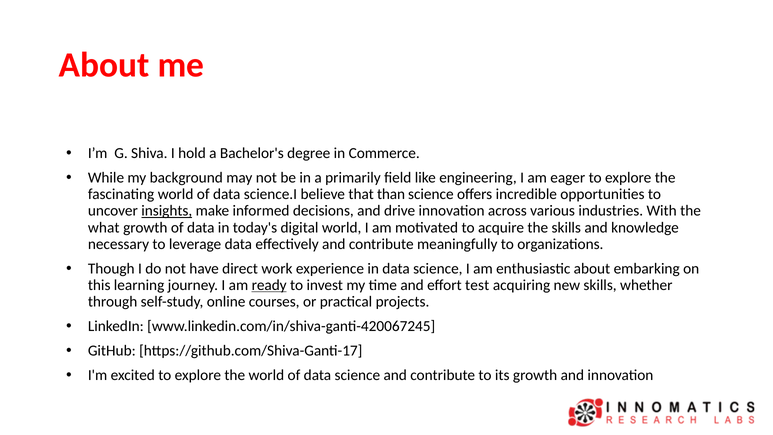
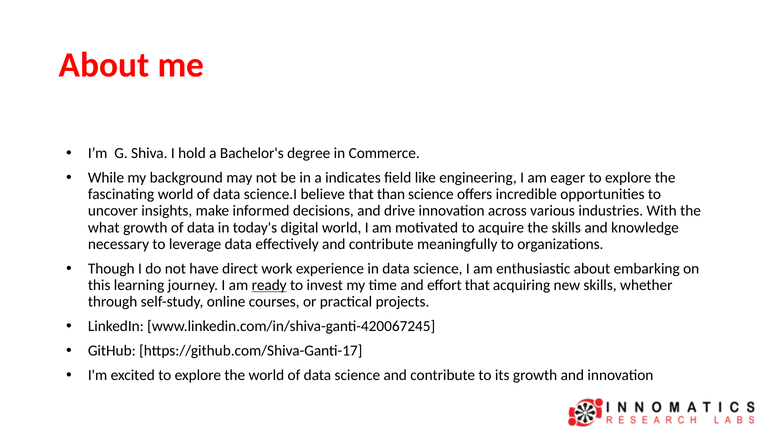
primarily: primarily -> indicates
insights underline: present -> none
effort test: test -> that
